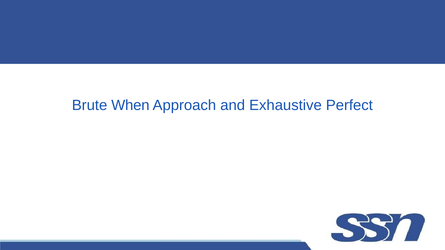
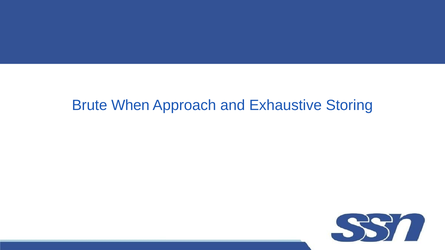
Perfect: Perfect -> Storing
